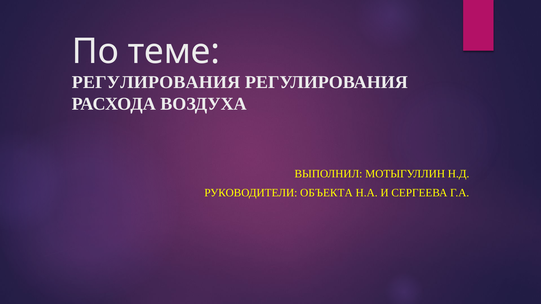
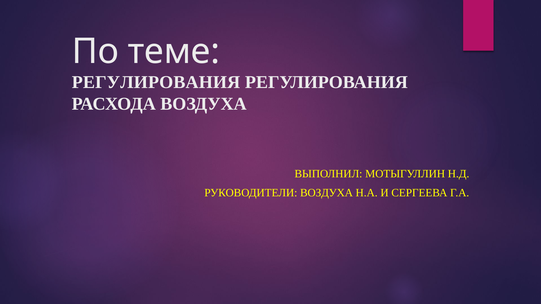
РУКОВОДИТЕЛИ ОБЪЕКТА: ОБЪЕКТА -> ВОЗДУХА
